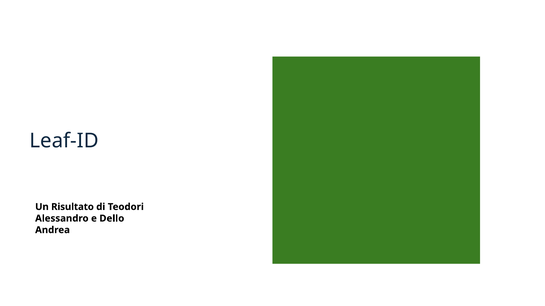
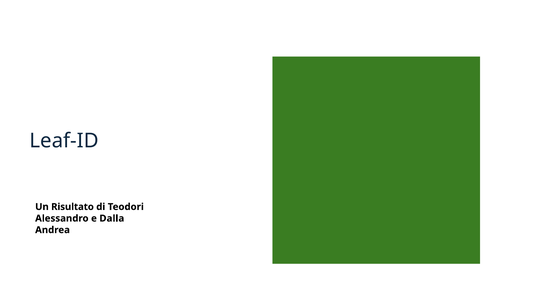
Dello: Dello -> Dalla
